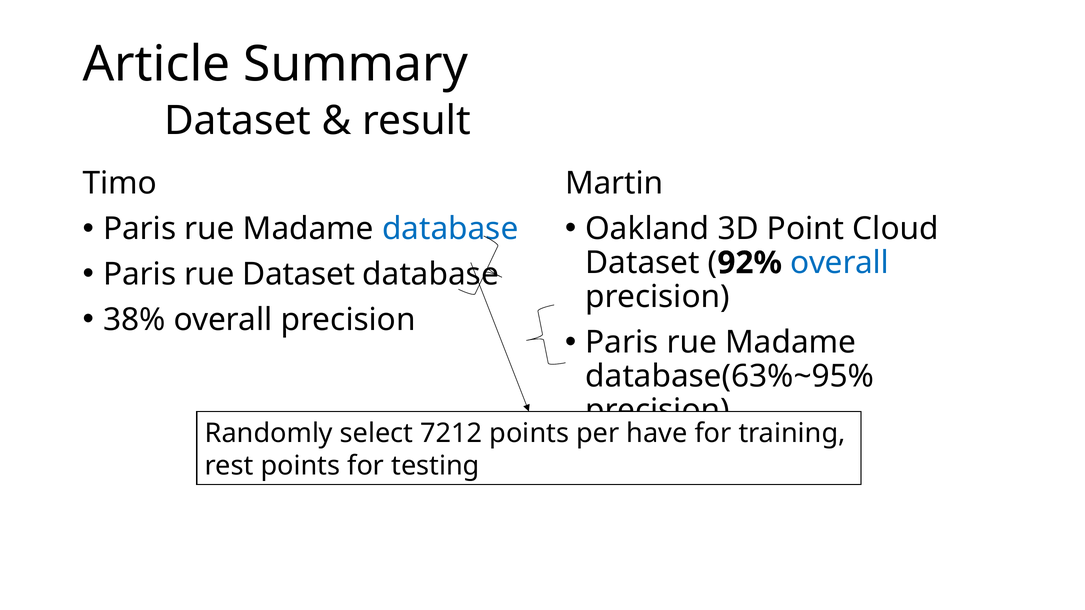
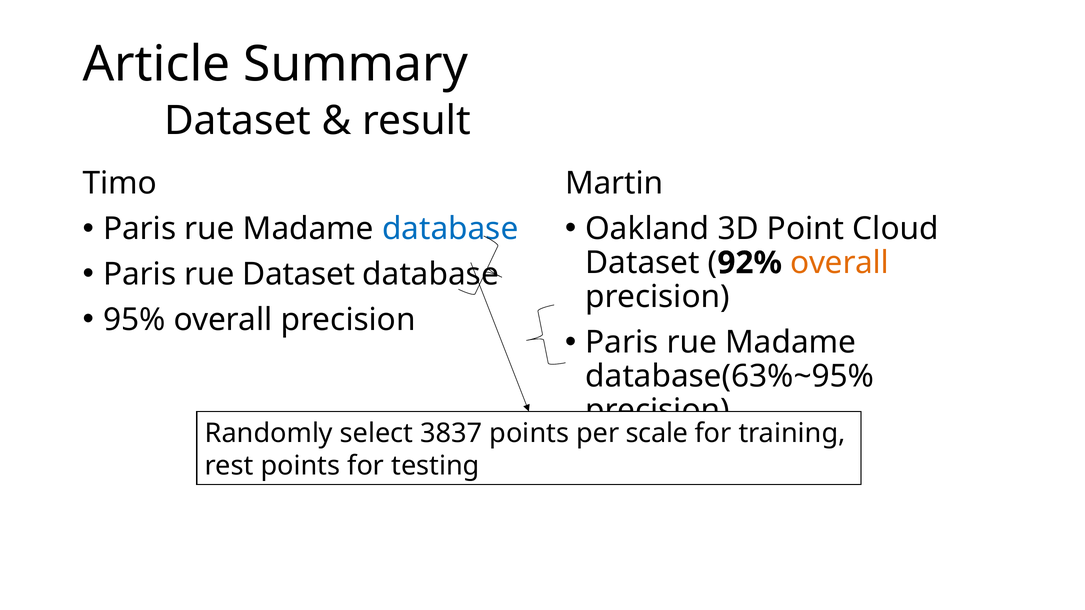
overall at (840, 263) colour: blue -> orange
38%: 38% -> 95%
7212: 7212 -> 3837
have: have -> scale
